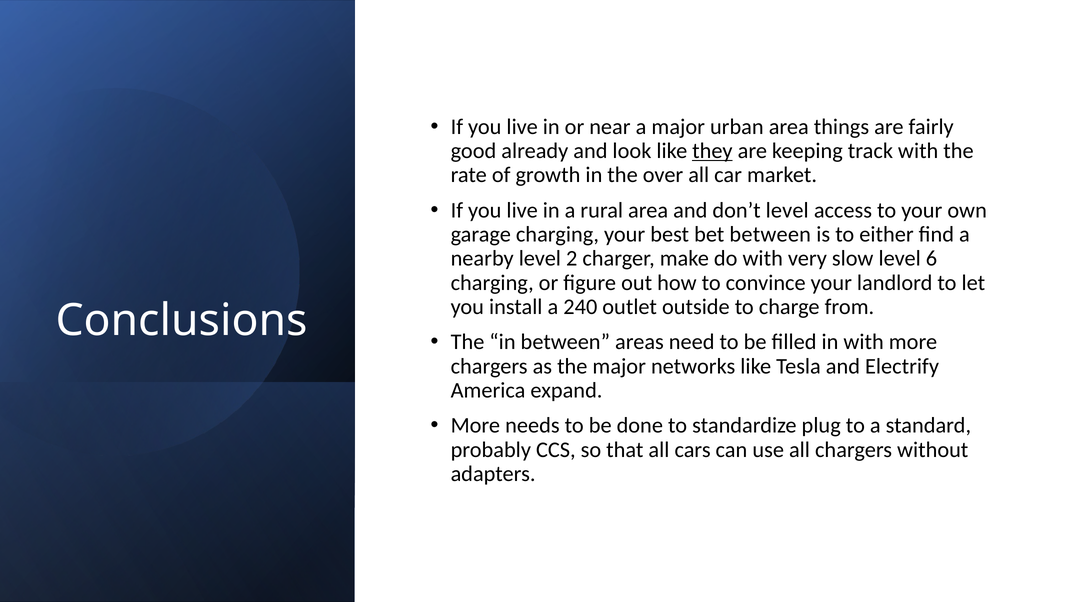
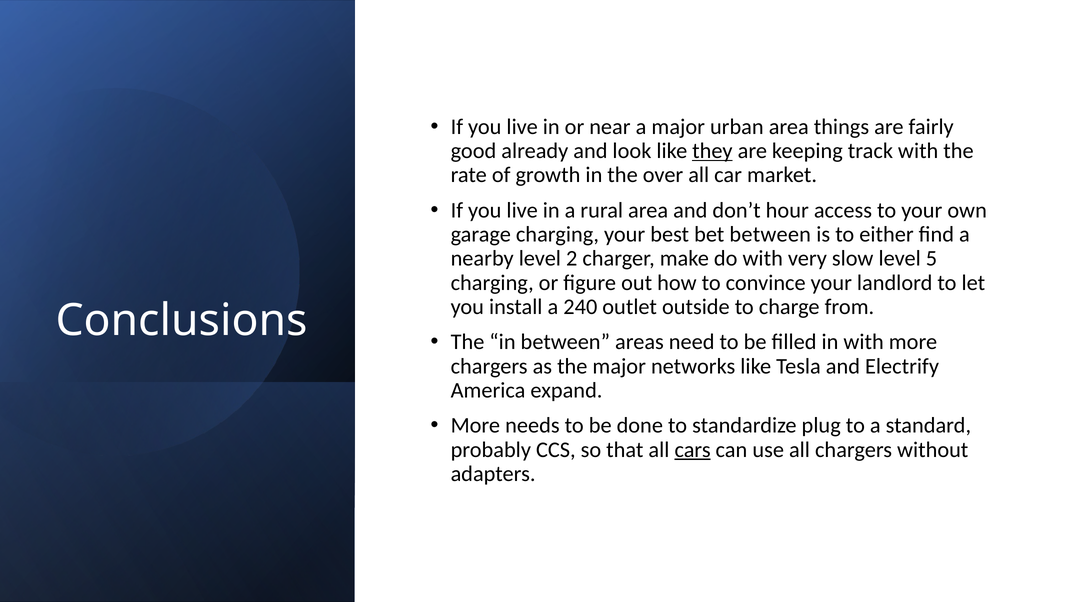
don’t level: level -> hour
6: 6 -> 5
cars underline: none -> present
